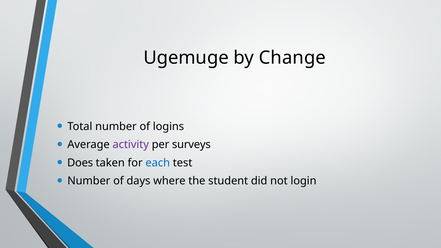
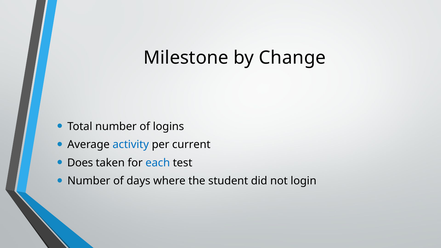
Ugemuge: Ugemuge -> Milestone
activity colour: purple -> blue
surveys: surveys -> current
